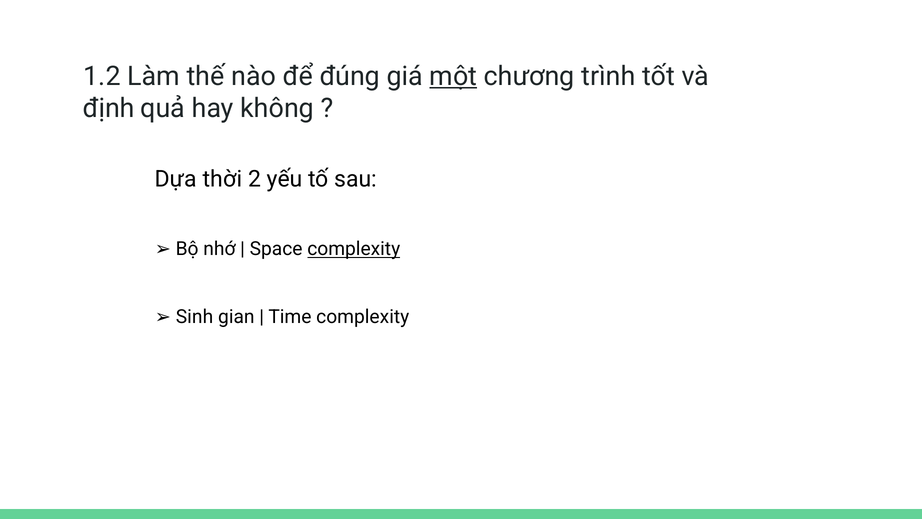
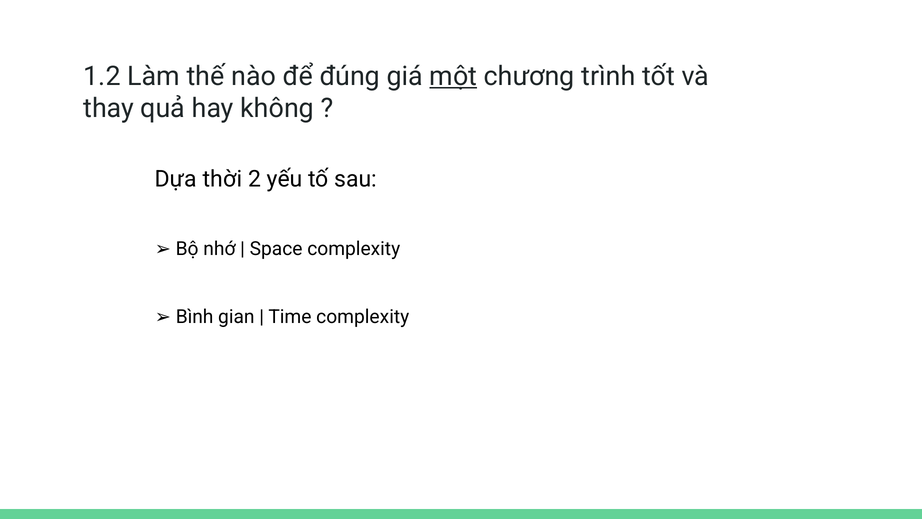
định: định -> thay
complexity at (354, 249) underline: present -> none
Sinh: Sinh -> Bình
